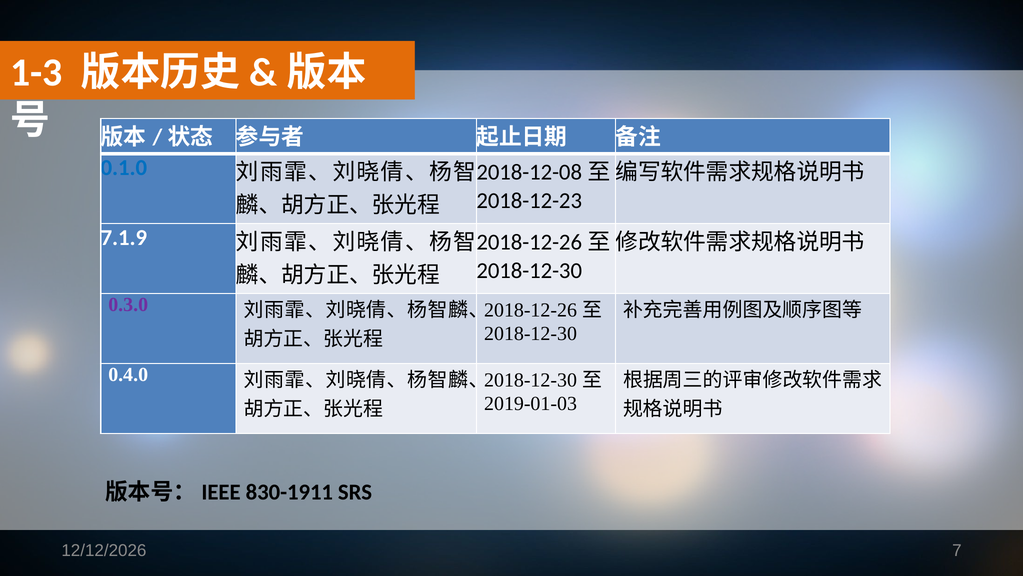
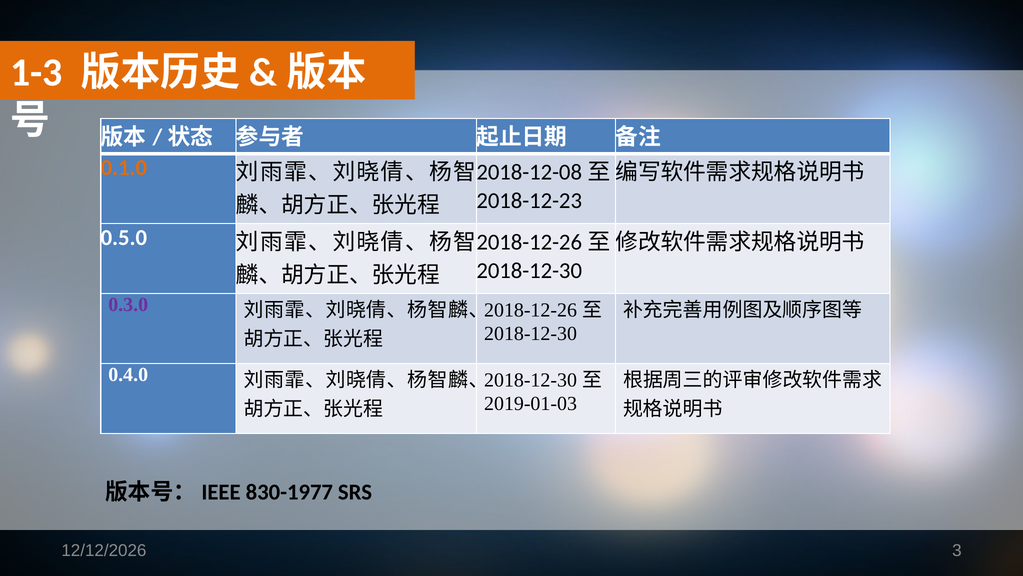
0.1.0 colour: blue -> orange
7.1.9: 7.1.9 -> 0.5.0
830-1911: 830-1911 -> 830-1977
7: 7 -> 3
